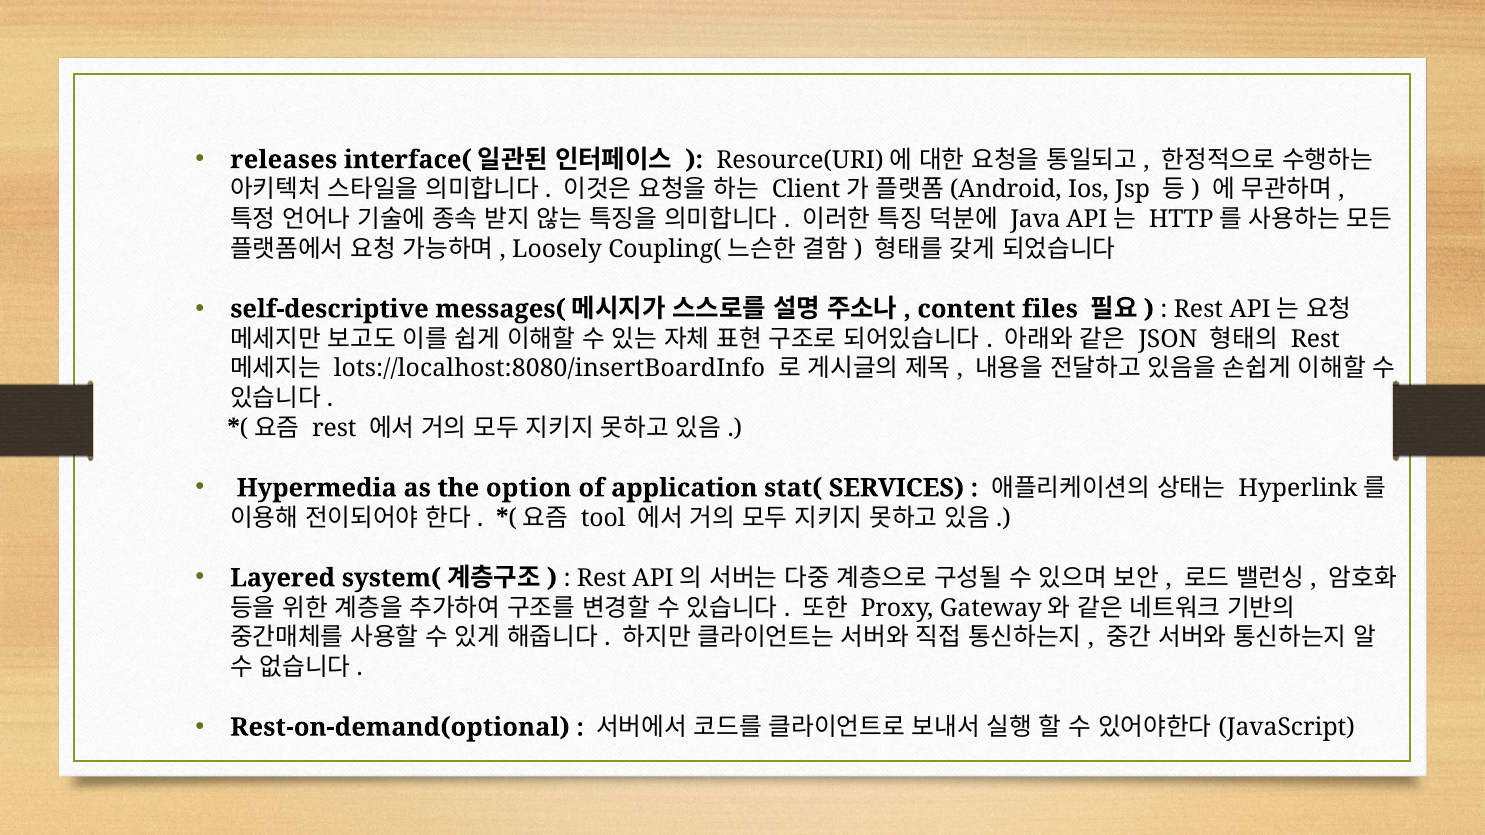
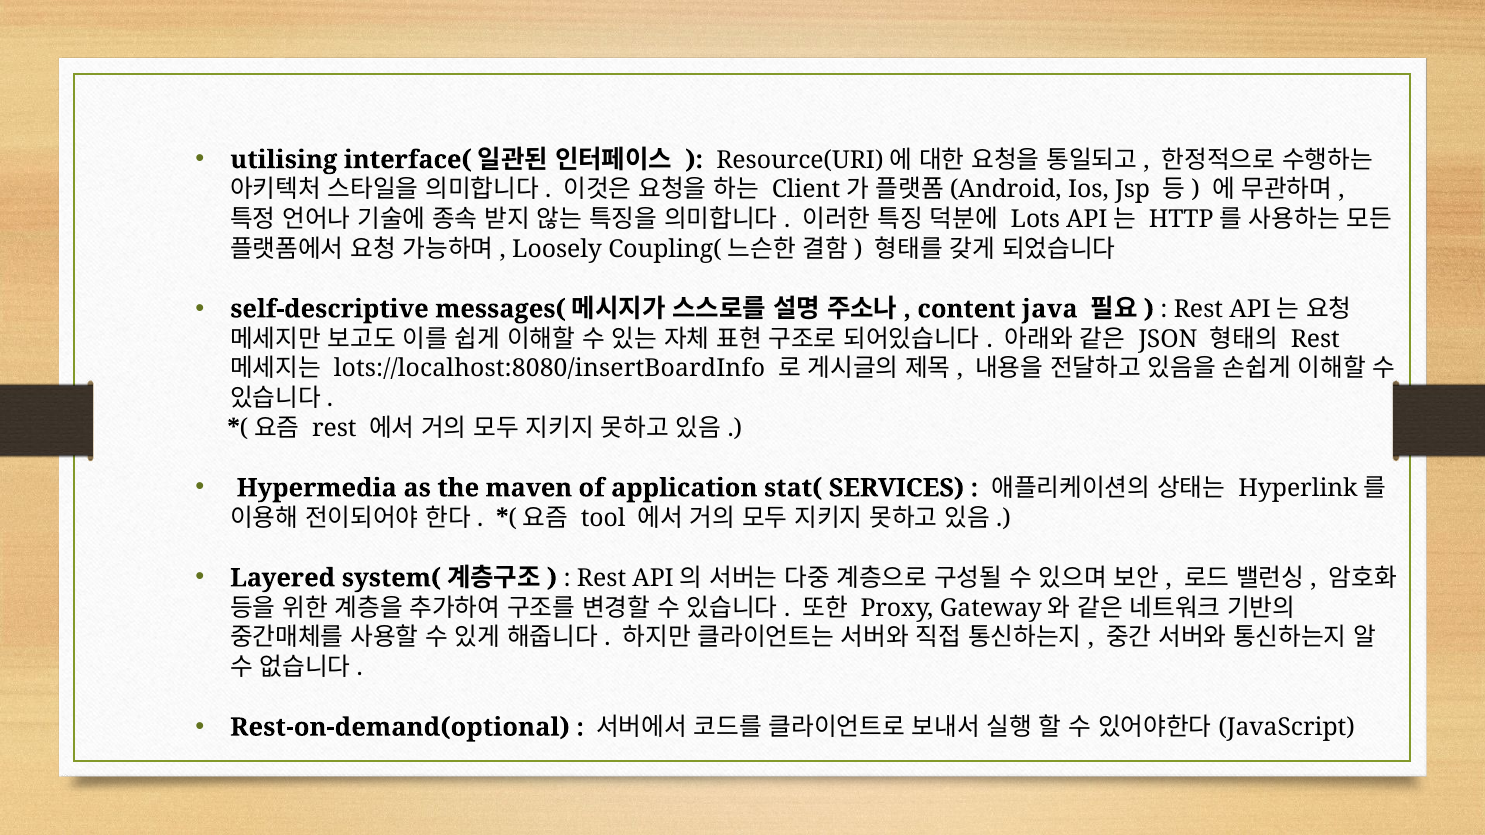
releases: releases -> utilising
Java: Java -> Lots
files: files -> java
option: option -> maven
